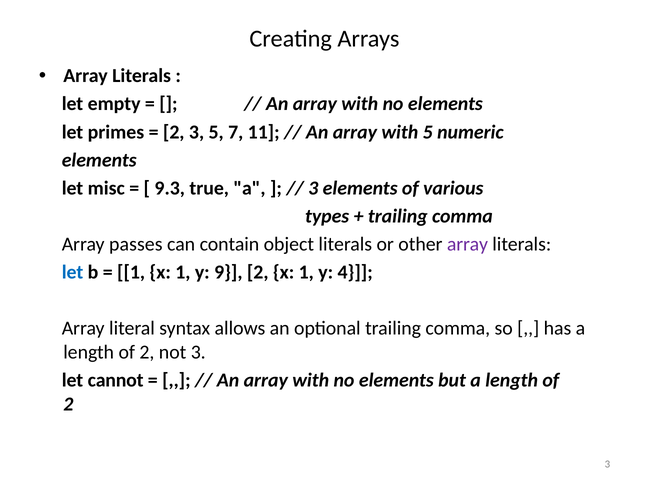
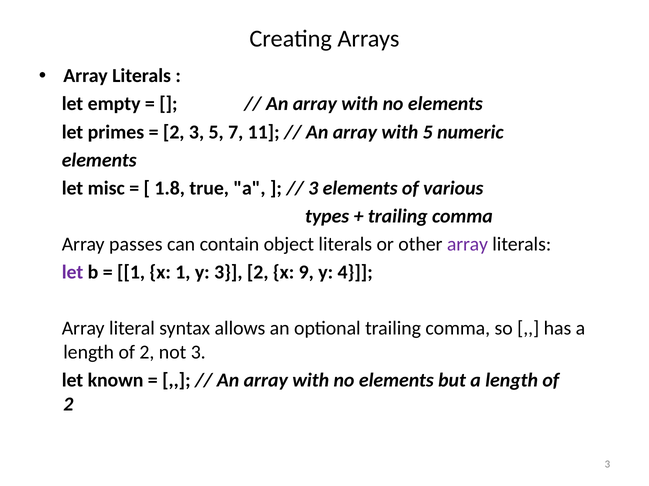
9.3: 9.3 -> 1.8
let at (73, 273) colour: blue -> purple
y 9: 9 -> 3
2 x 1: 1 -> 9
cannot: cannot -> known
